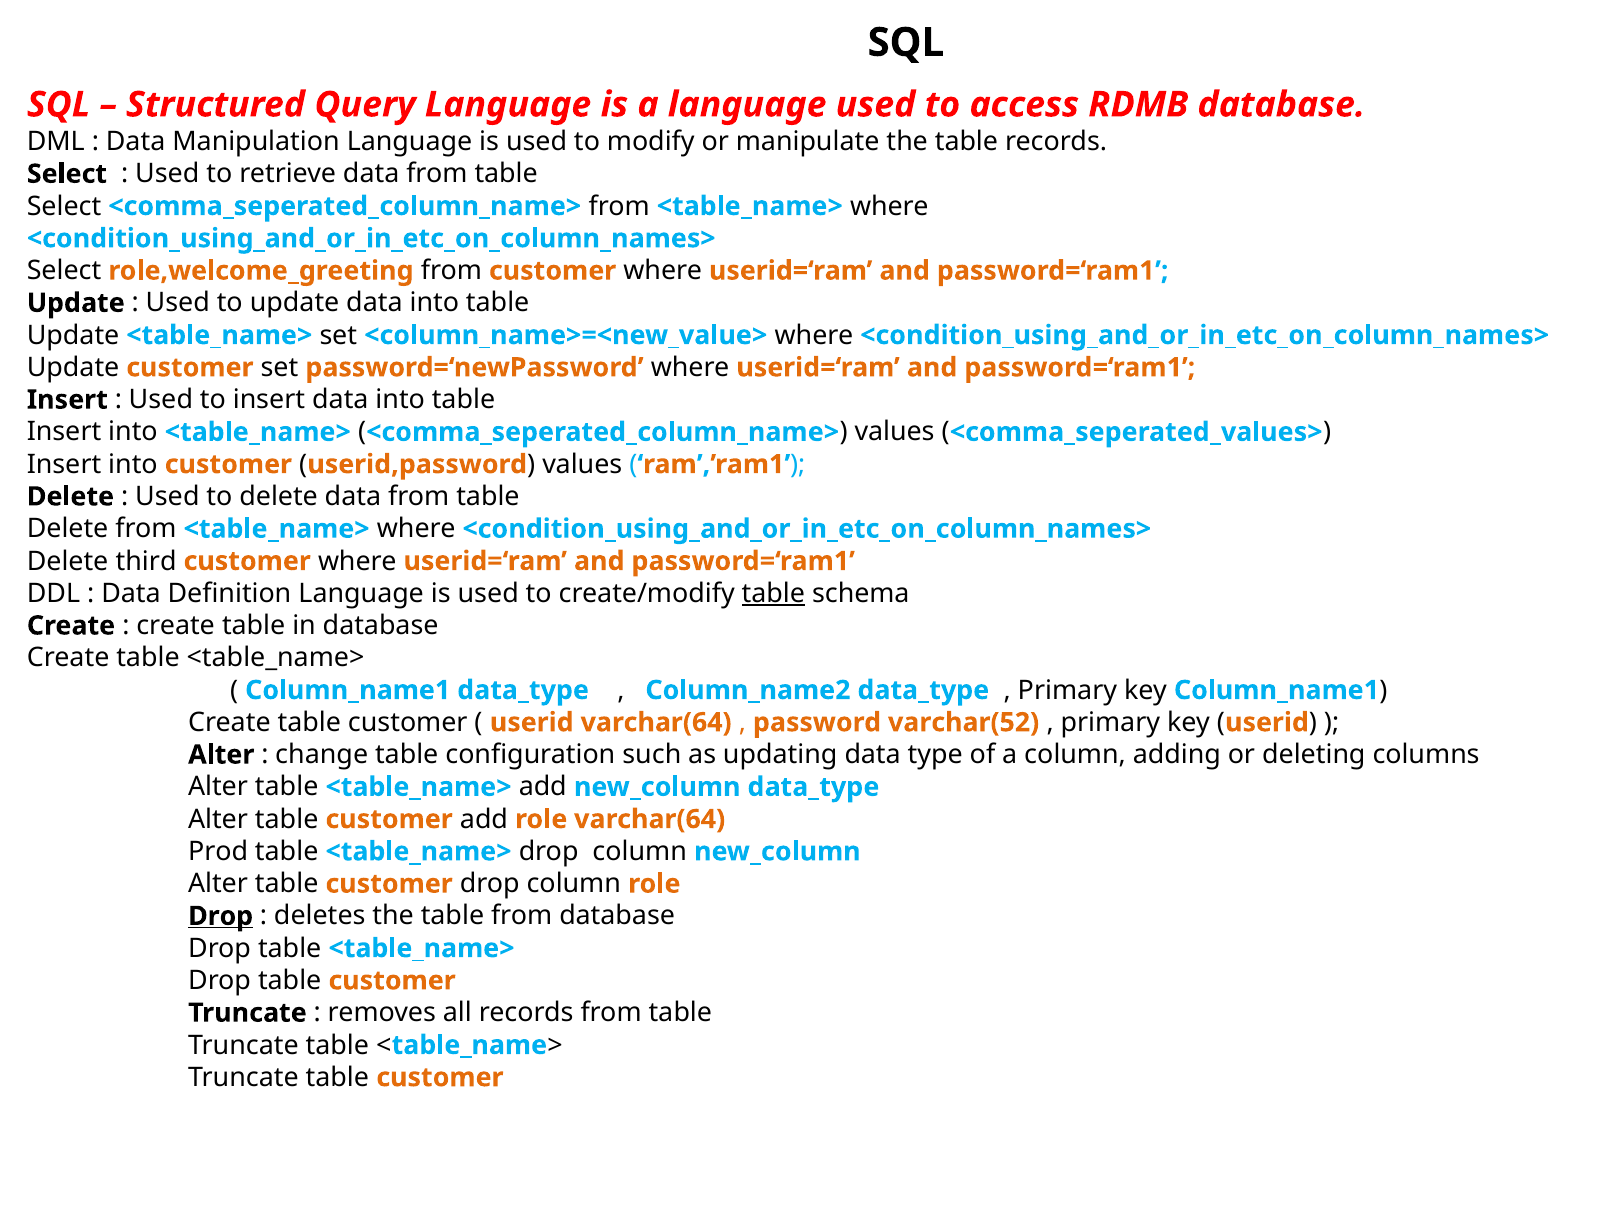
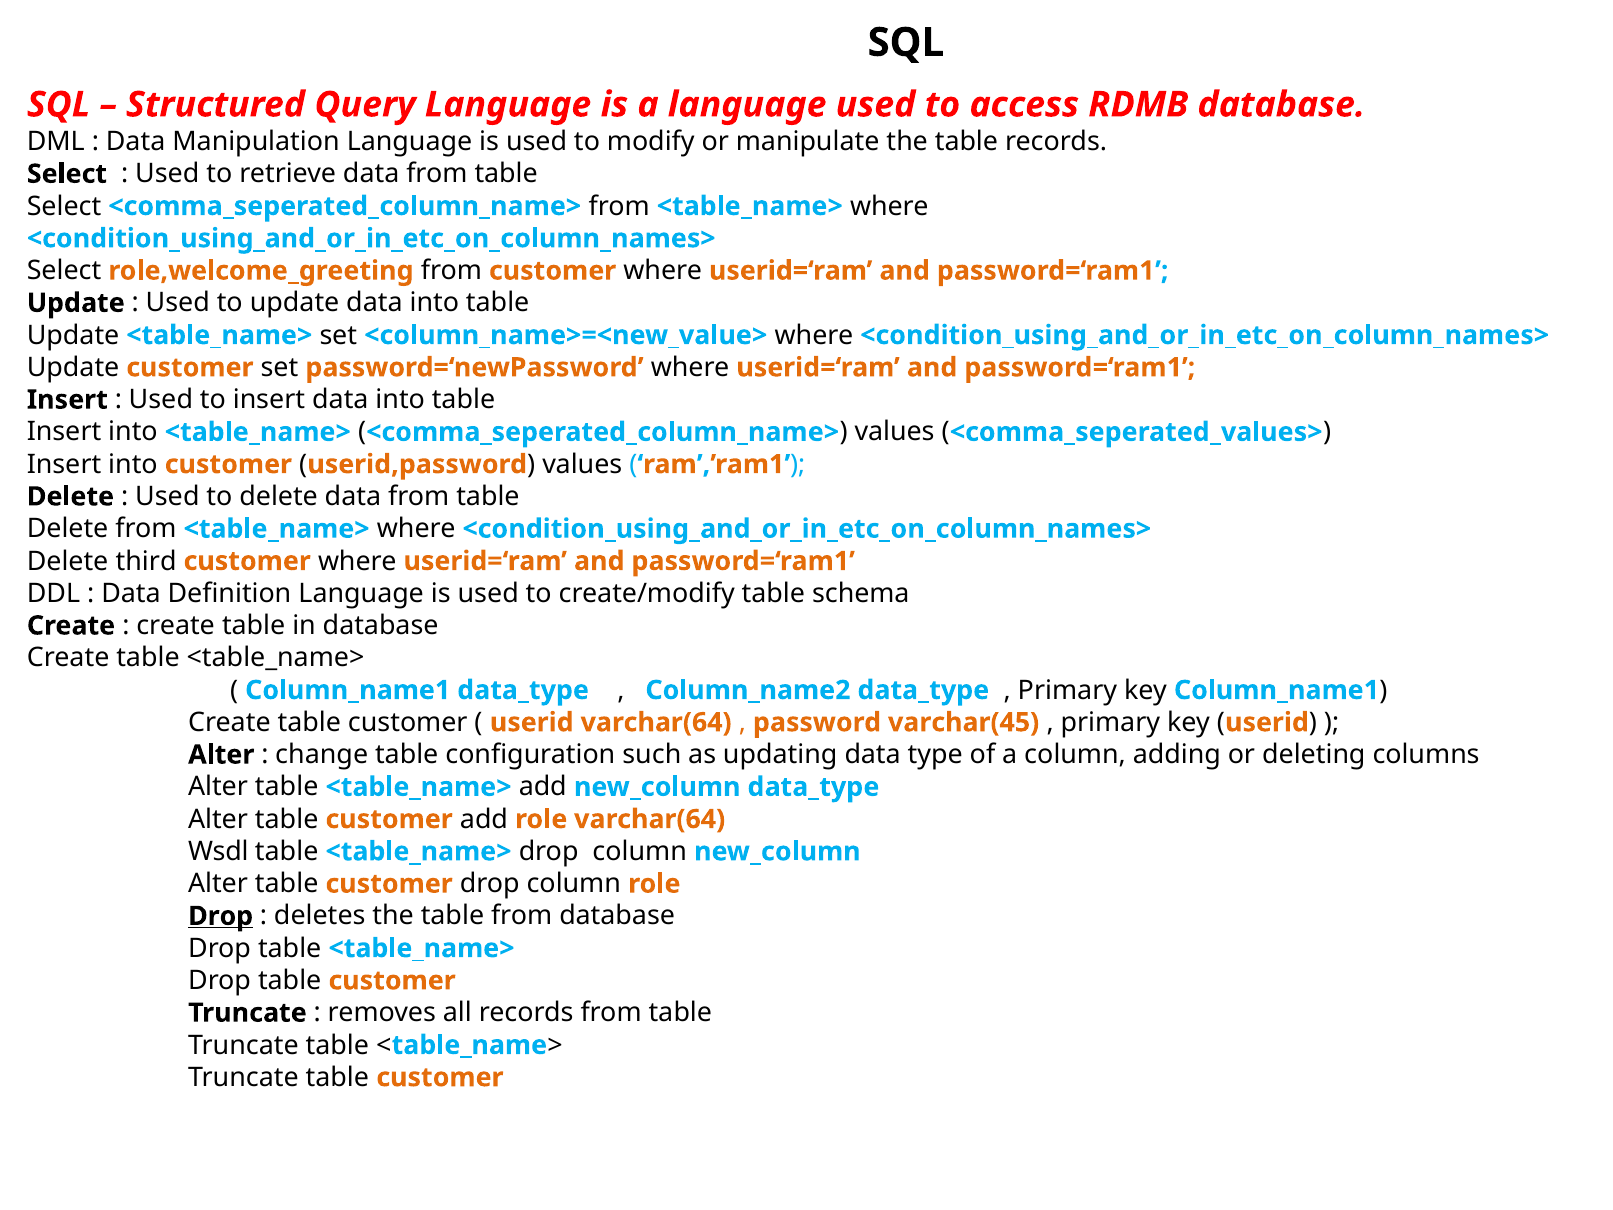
table at (773, 593) underline: present -> none
varchar(52: varchar(52 -> varchar(45
Prod: Prod -> Wsdl
